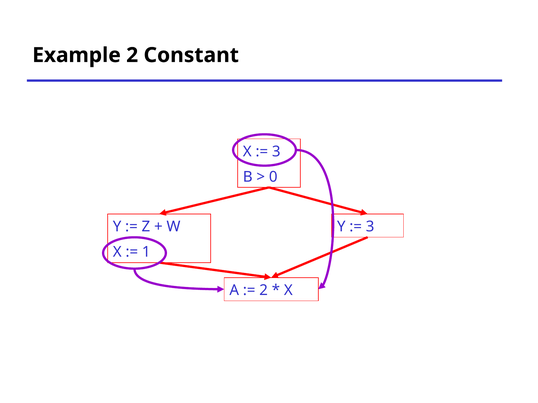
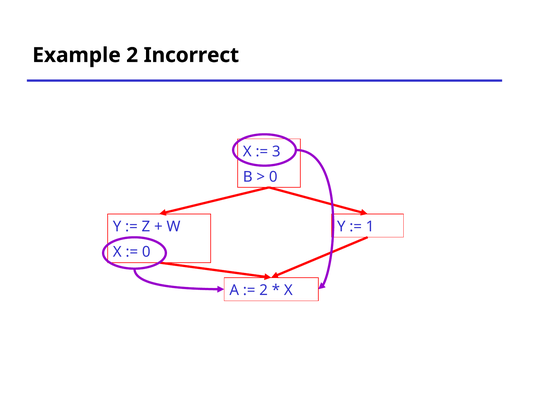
Constant: Constant -> Incorrect
3 at (370, 227): 3 -> 1
1 at (146, 252): 1 -> 0
